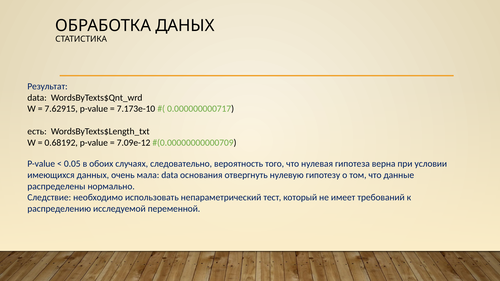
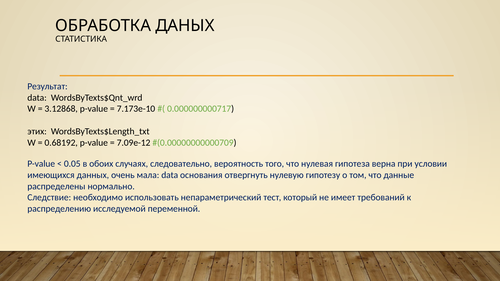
7.62915: 7.62915 -> 3.12868
есть: есть -> этих
